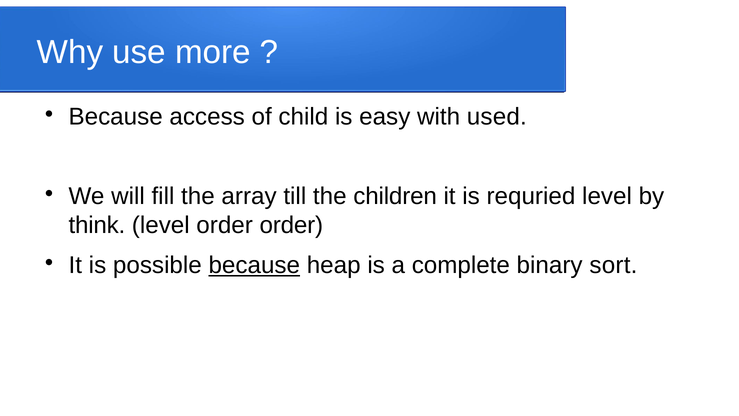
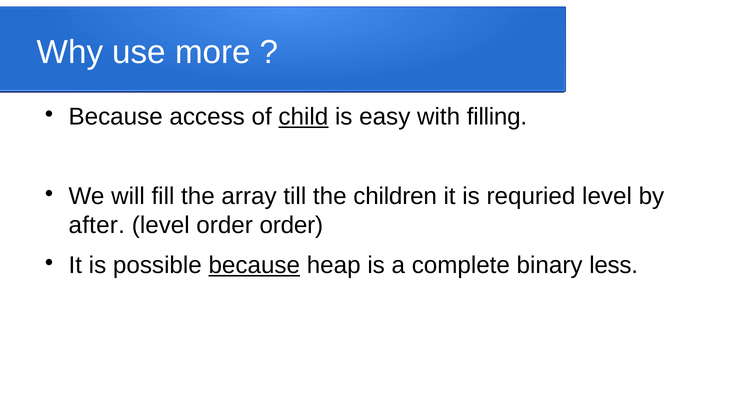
child underline: none -> present
used: used -> filling
think: think -> after
sort: sort -> less
